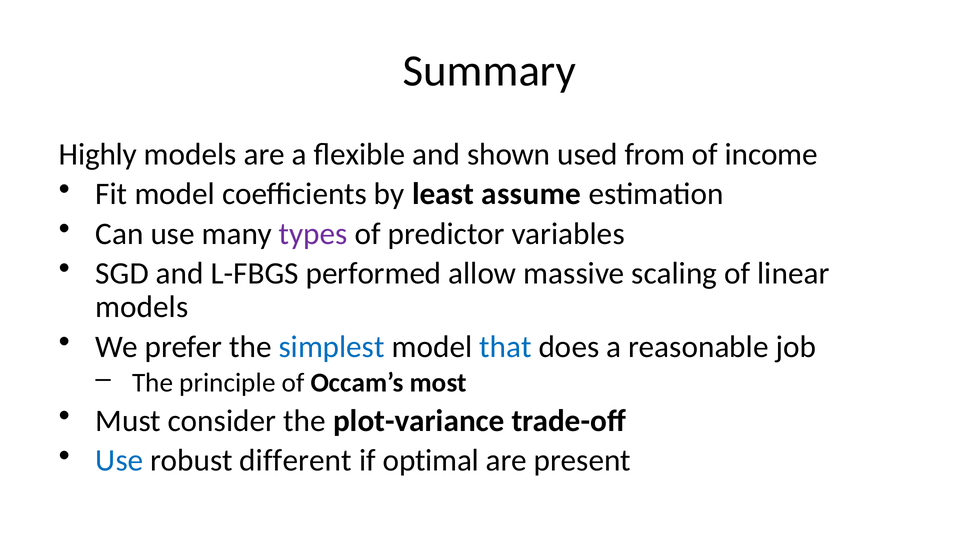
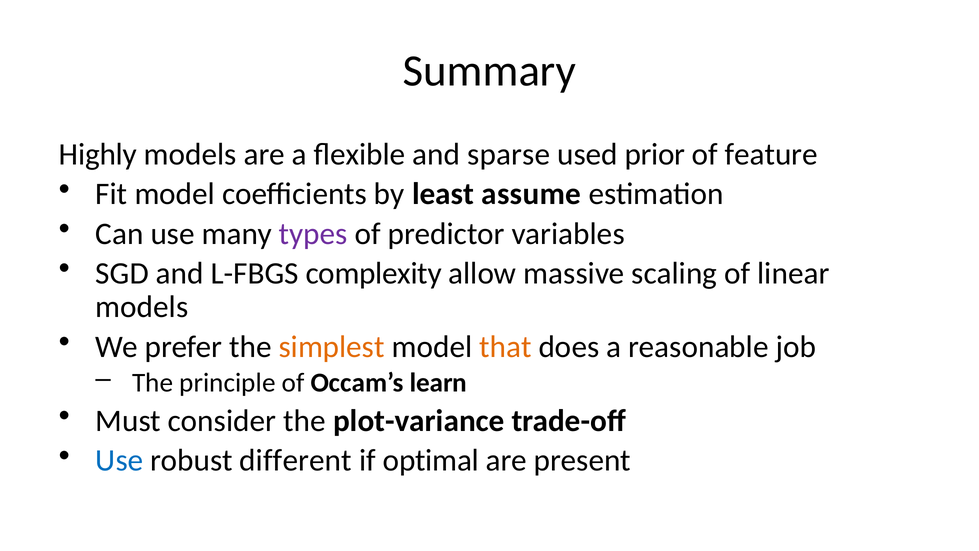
shown: shown -> sparse
from: from -> prior
income: income -> feature
performed: performed -> complexity
simplest colour: blue -> orange
that colour: blue -> orange
most: most -> learn
